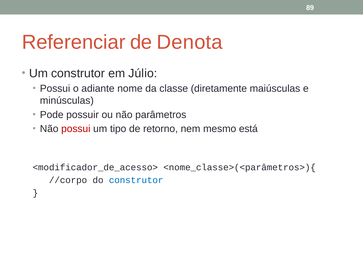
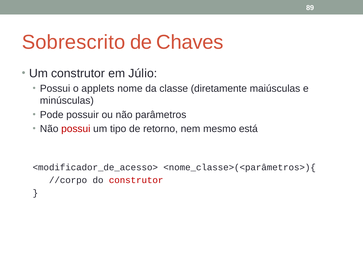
Referenciar: Referenciar -> Sobrescrito
Denota: Denota -> Chaves
adiante: adiante -> applets
construtor at (136, 180) colour: blue -> red
